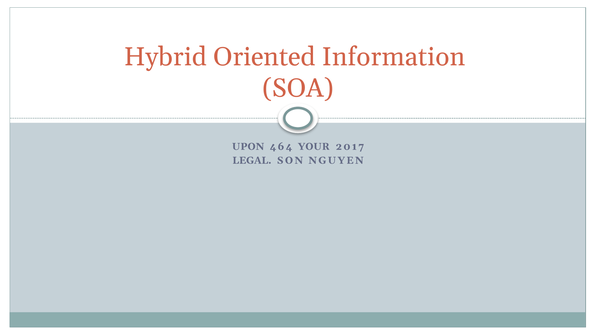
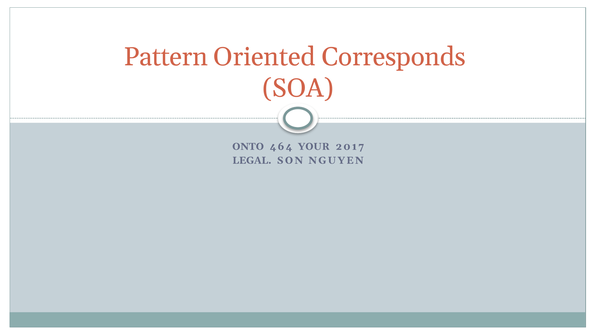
Hybrid: Hybrid -> Pattern
Information: Information -> Corresponds
UPON: UPON -> ONTO
